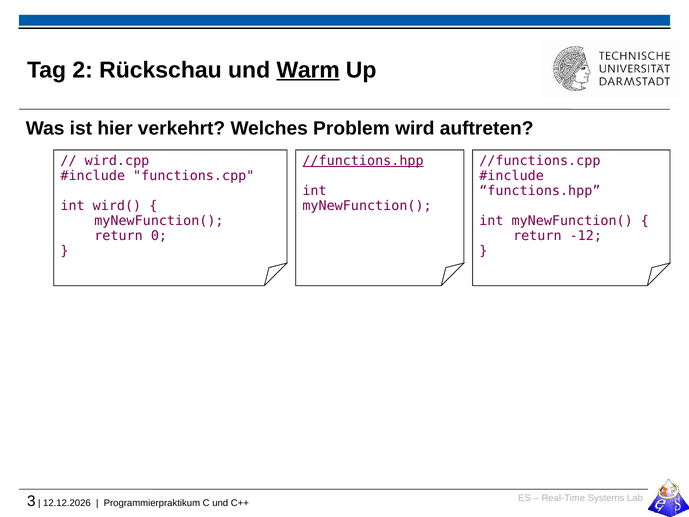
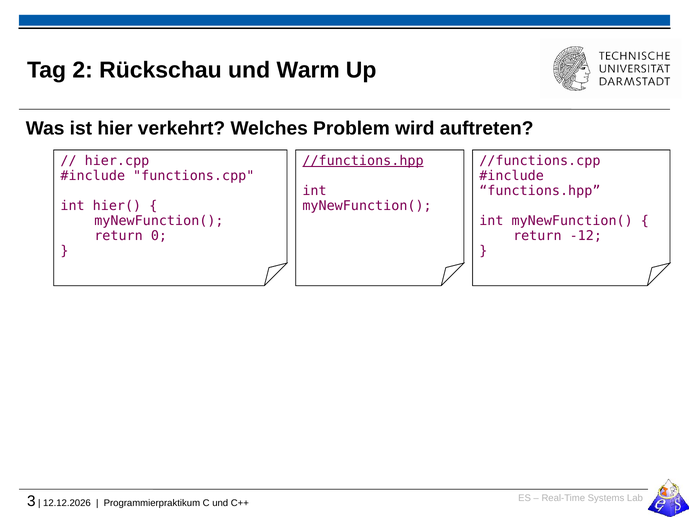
Warm underline: present -> none
wird.cpp: wird.cpp -> hier.cpp
wird(: wird( -> hier(
